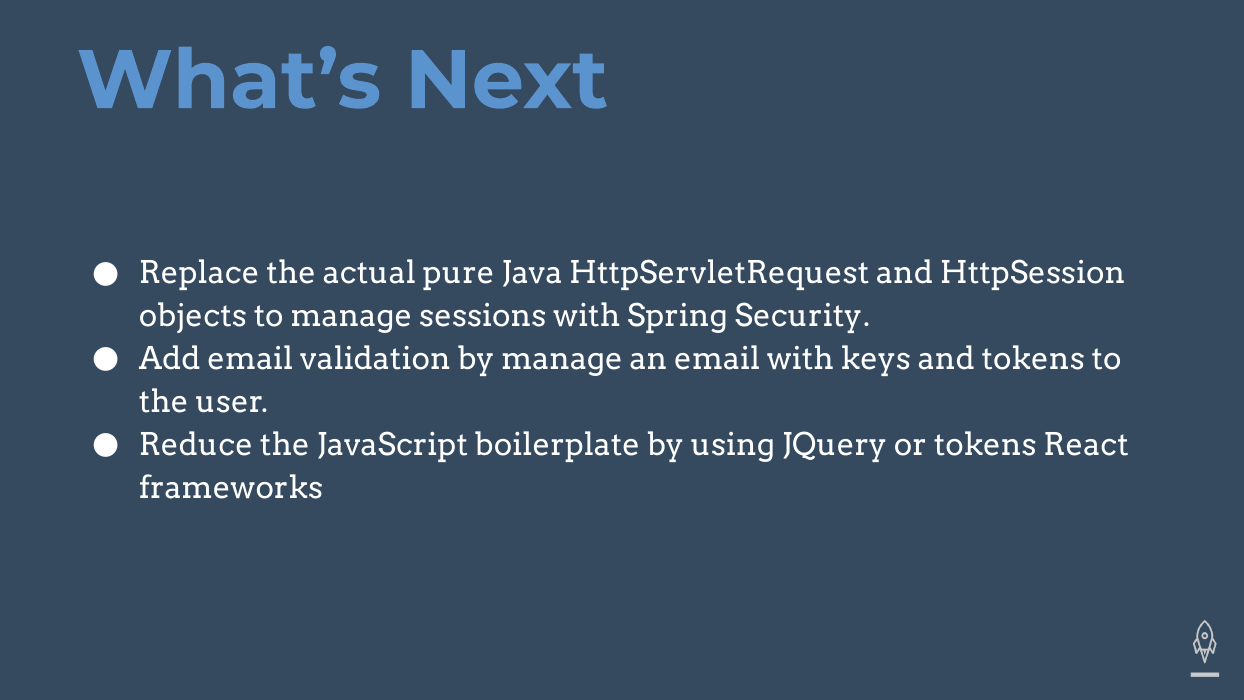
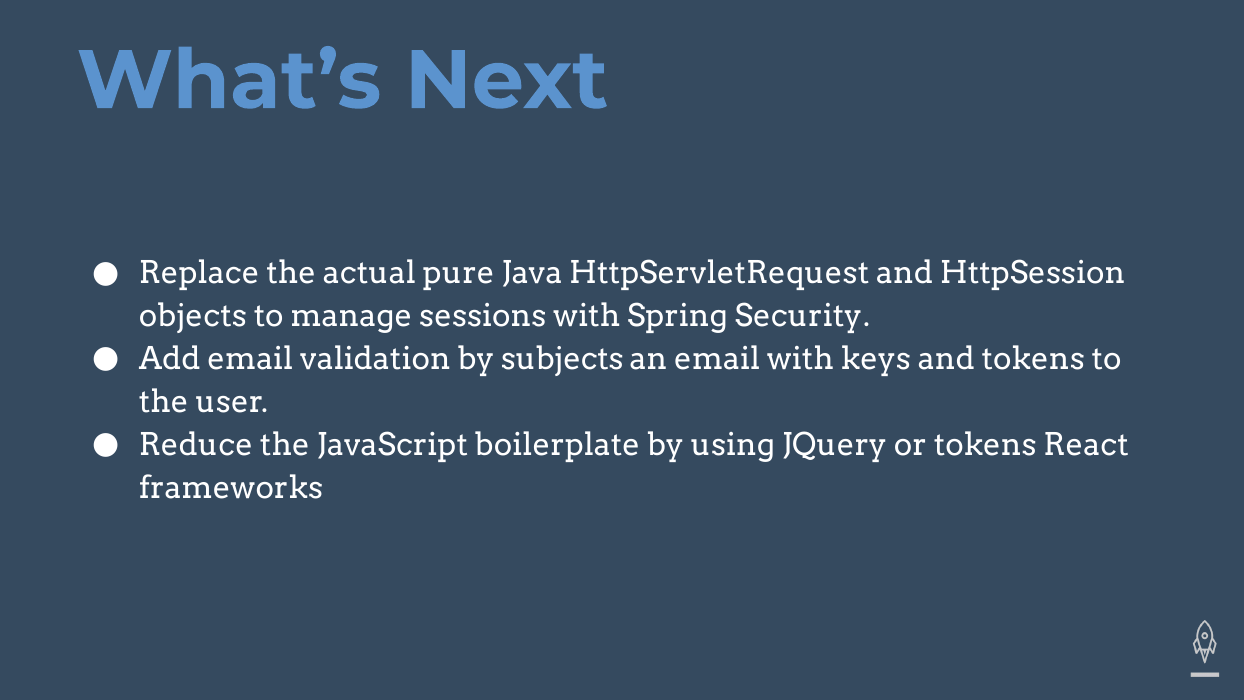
by manage: manage -> subjects
